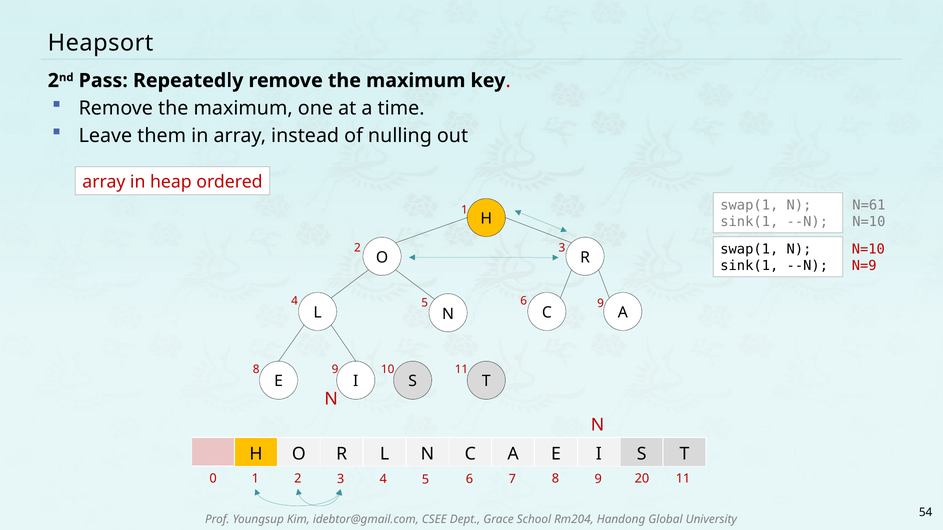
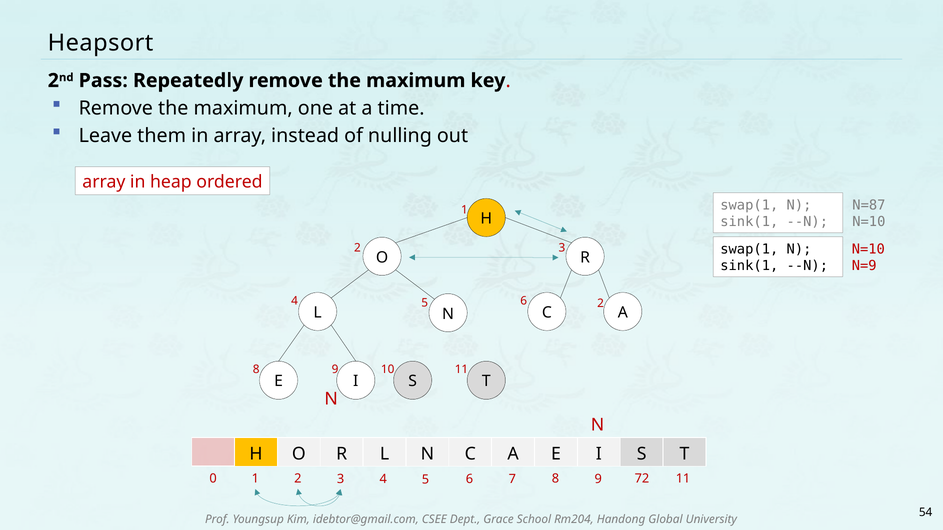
N=61: N=61 -> N=87
4 9: 9 -> 2
20: 20 -> 72
